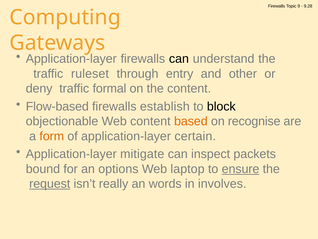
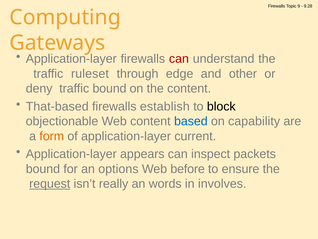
can at (179, 59) colour: black -> red
entry: entry -> edge
traffic formal: formal -> bound
Flow-based: Flow-based -> That-based
based colour: orange -> blue
recognise: recognise -> capability
certain: certain -> current
mitigate: mitigate -> appears
laptop: laptop -> before
ensure underline: present -> none
